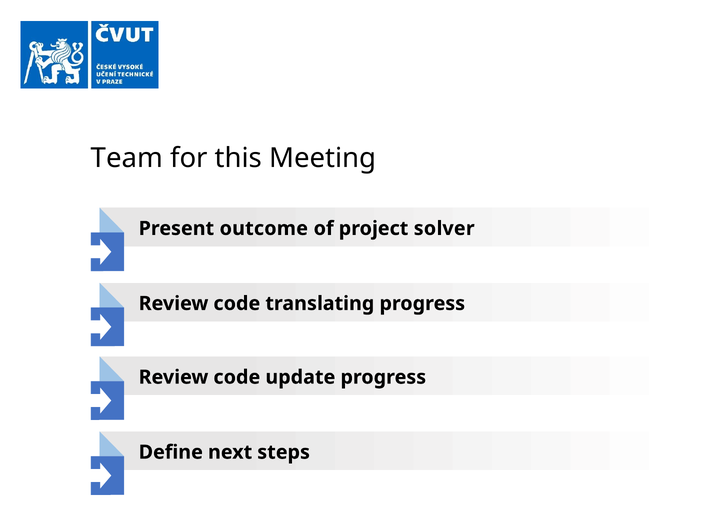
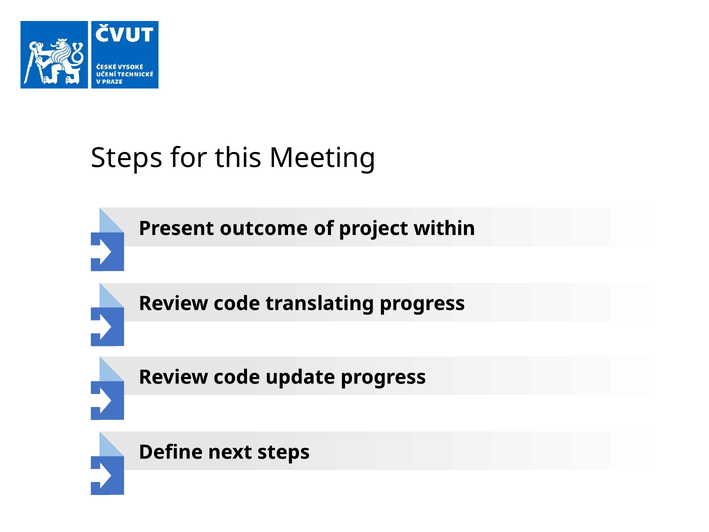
Team at (127, 158): Team -> Steps
solver: solver -> within
